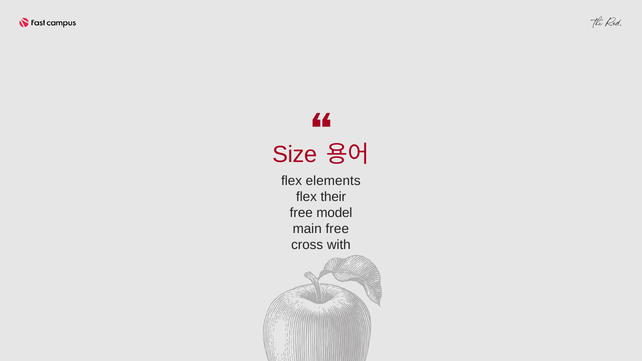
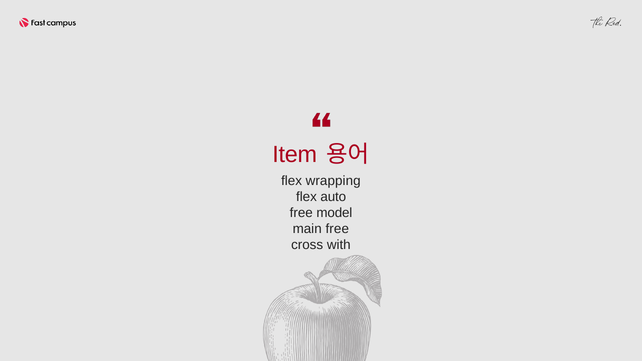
Size: Size -> Item
elements: elements -> wrapping
their: their -> auto
